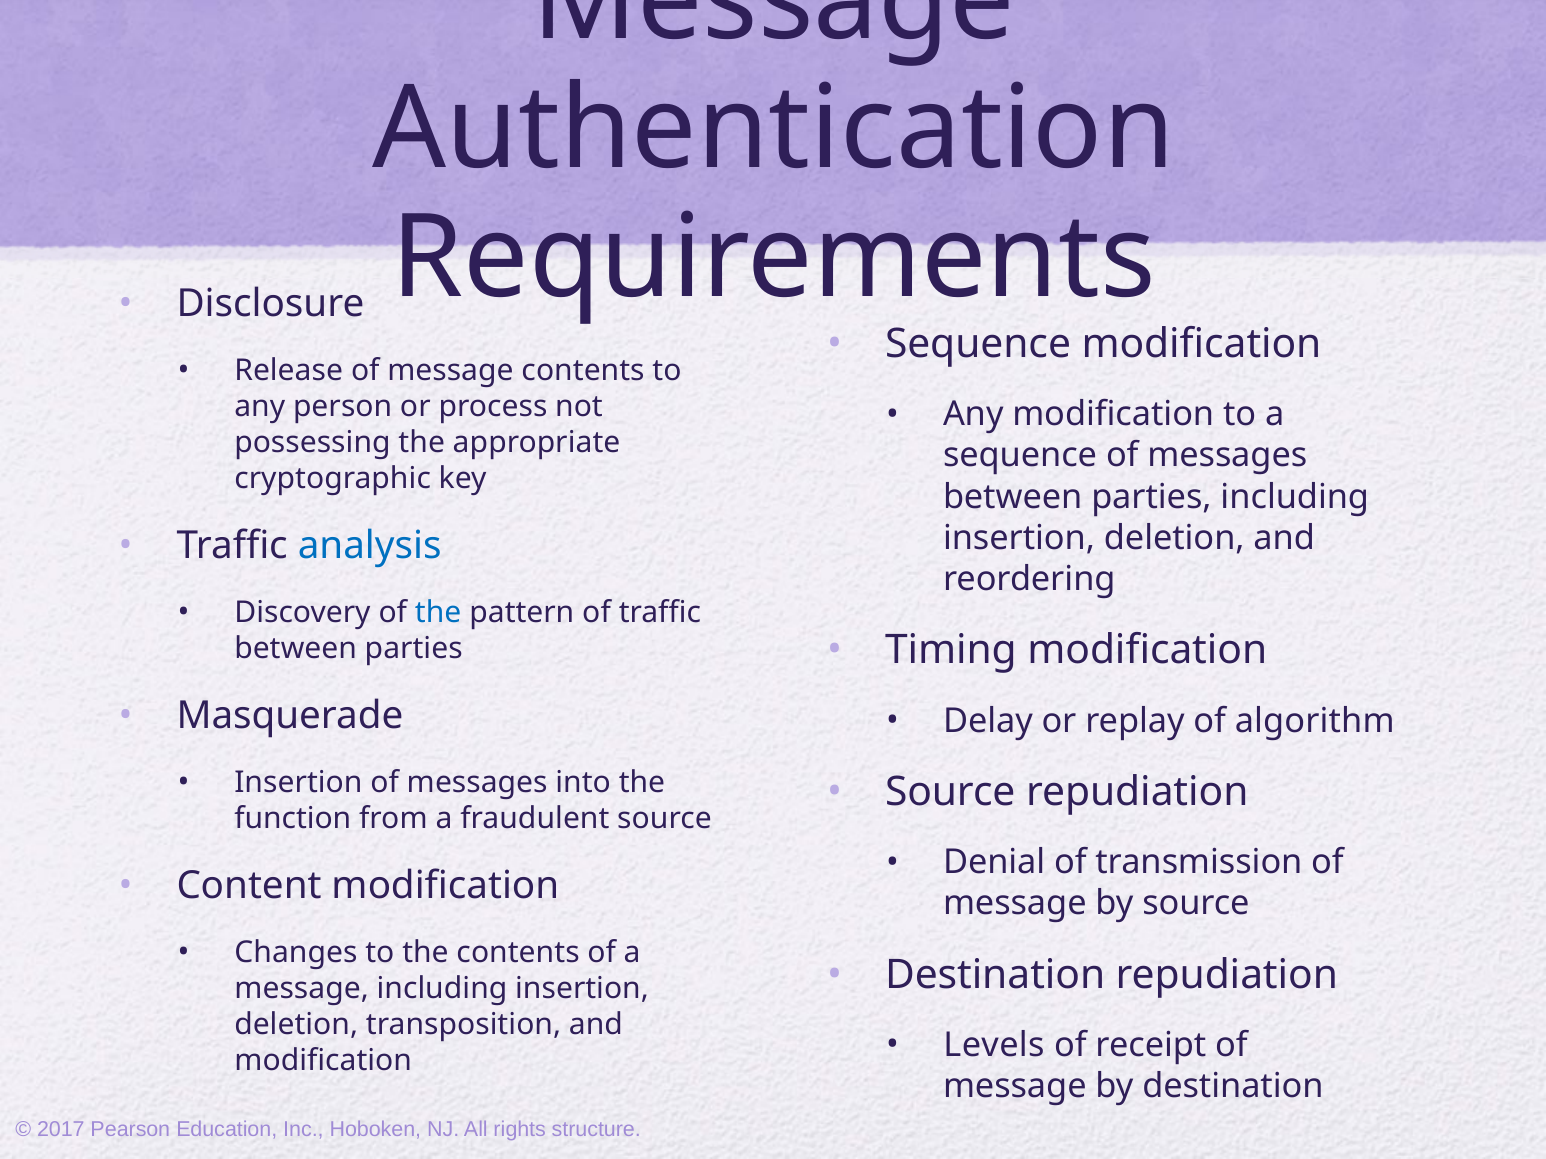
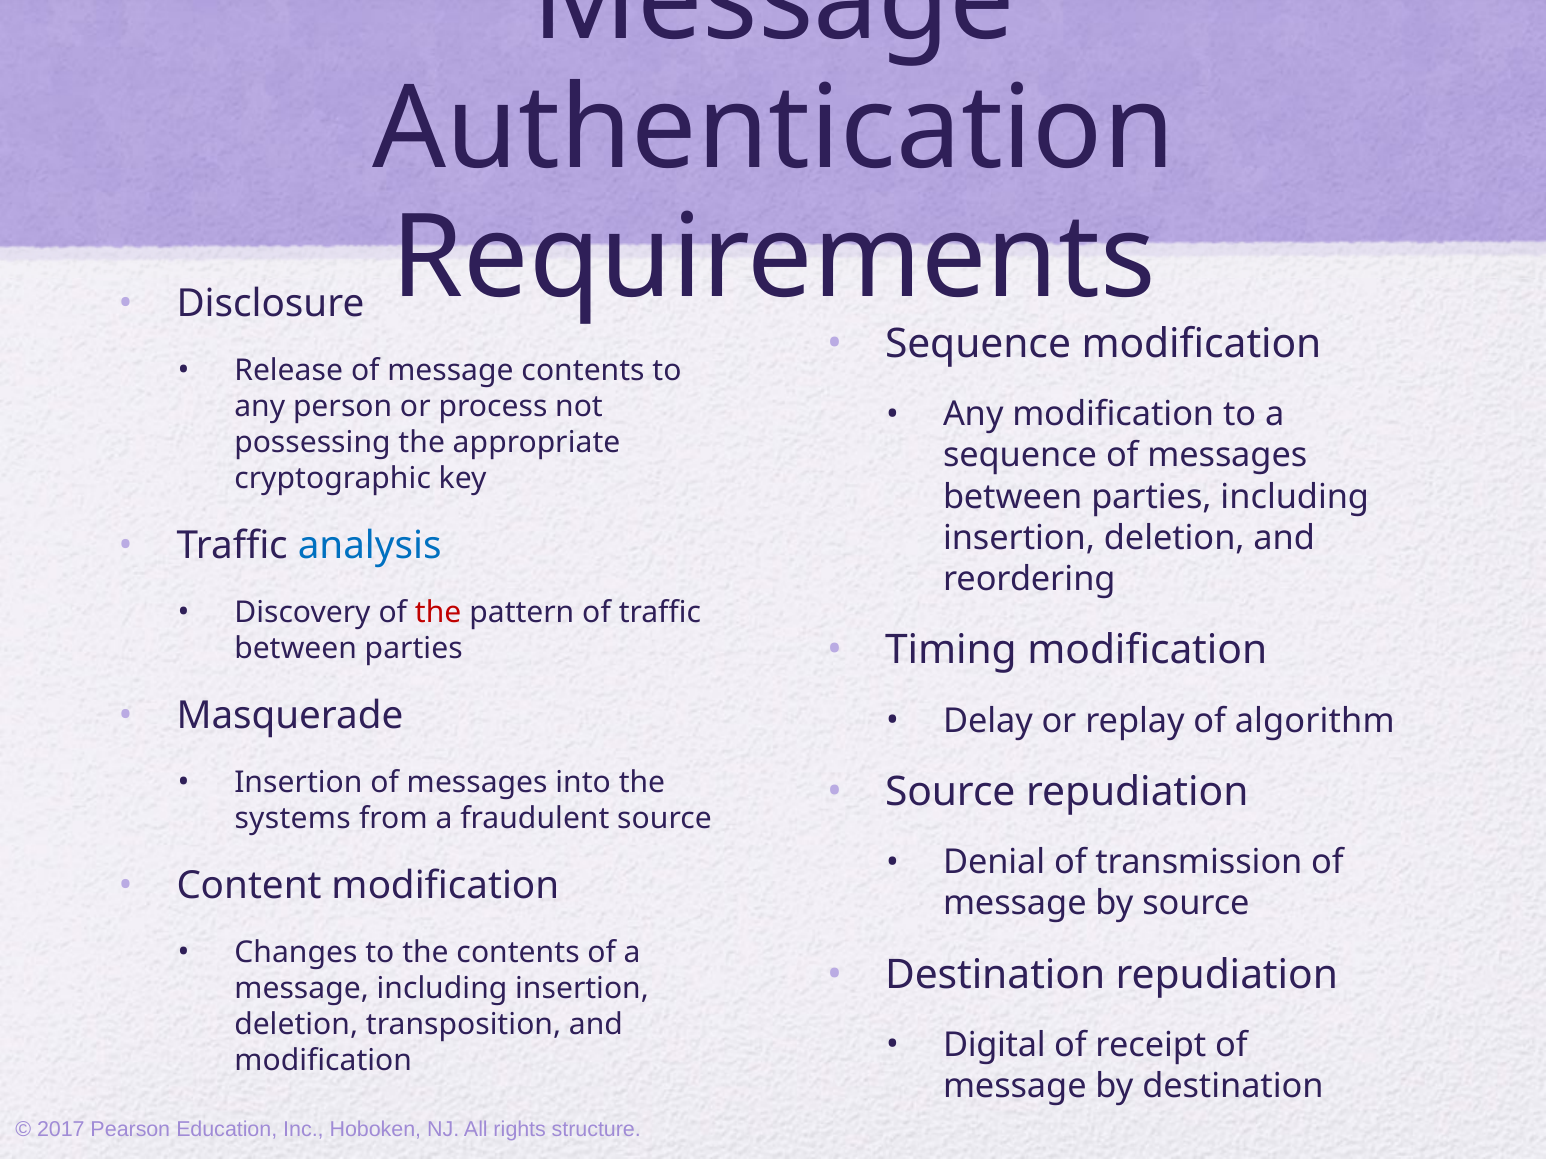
the at (438, 613) colour: blue -> red
function: function -> systems
Levels: Levels -> Digital
